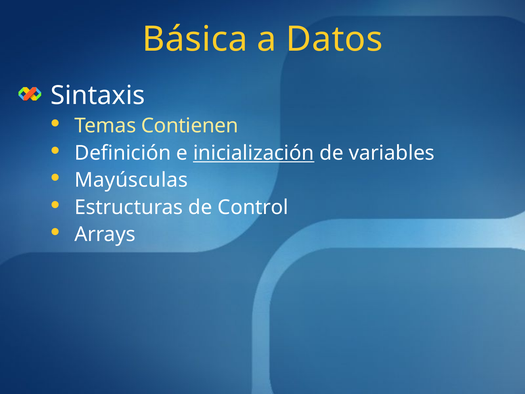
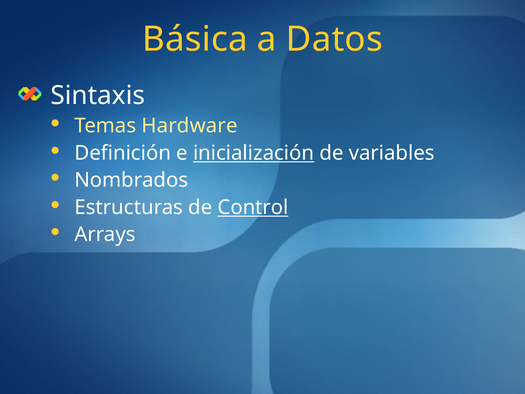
Contienen: Contienen -> Hardware
Mayúsculas: Mayúsculas -> Nombrados
Control underline: none -> present
